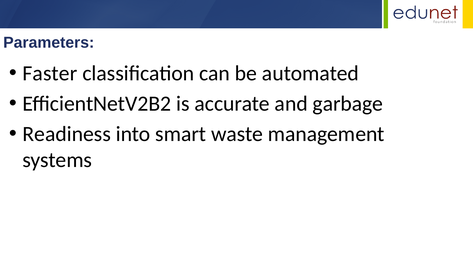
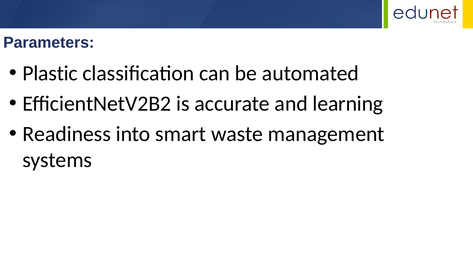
Faster: Faster -> Plastic
garbage: garbage -> learning
